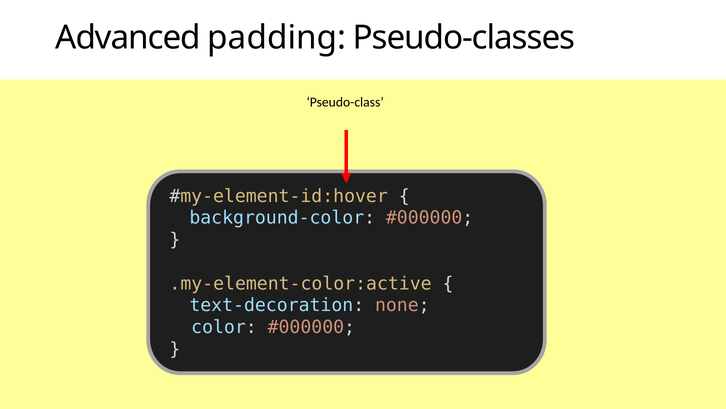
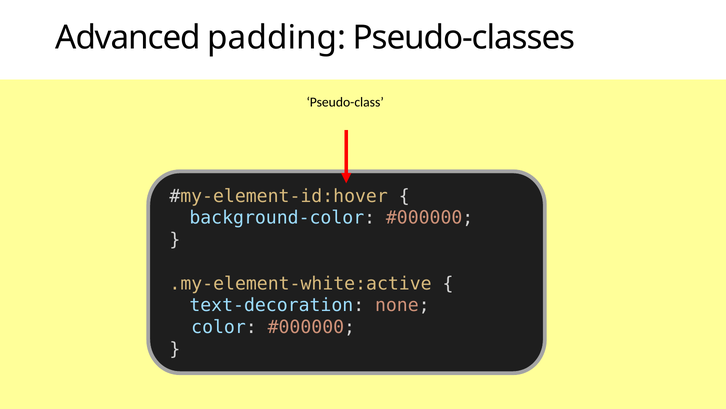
.my-element-color:active: .my-element-color:active -> .my-element-white:active
